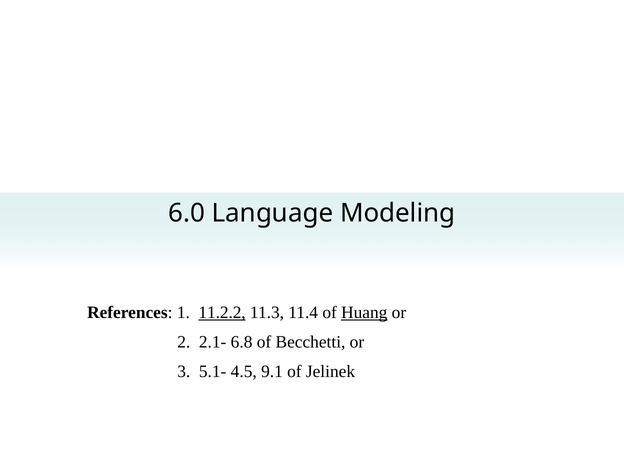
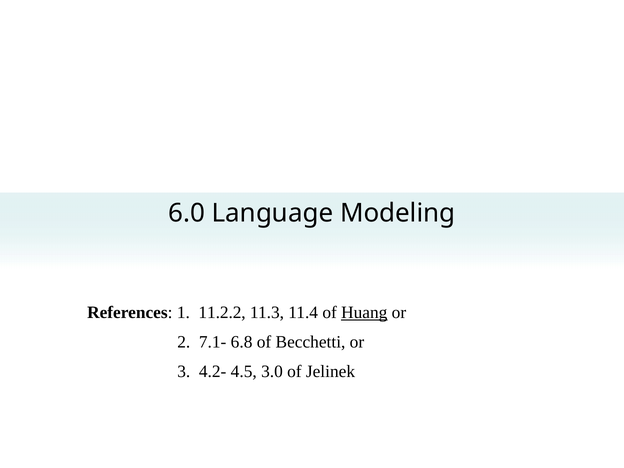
11.2.2 underline: present -> none
2.1-: 2.1- -> 7.1-
5.1-: 5.1- -> 4.2-
9.1: 9.1 -> 3.0
